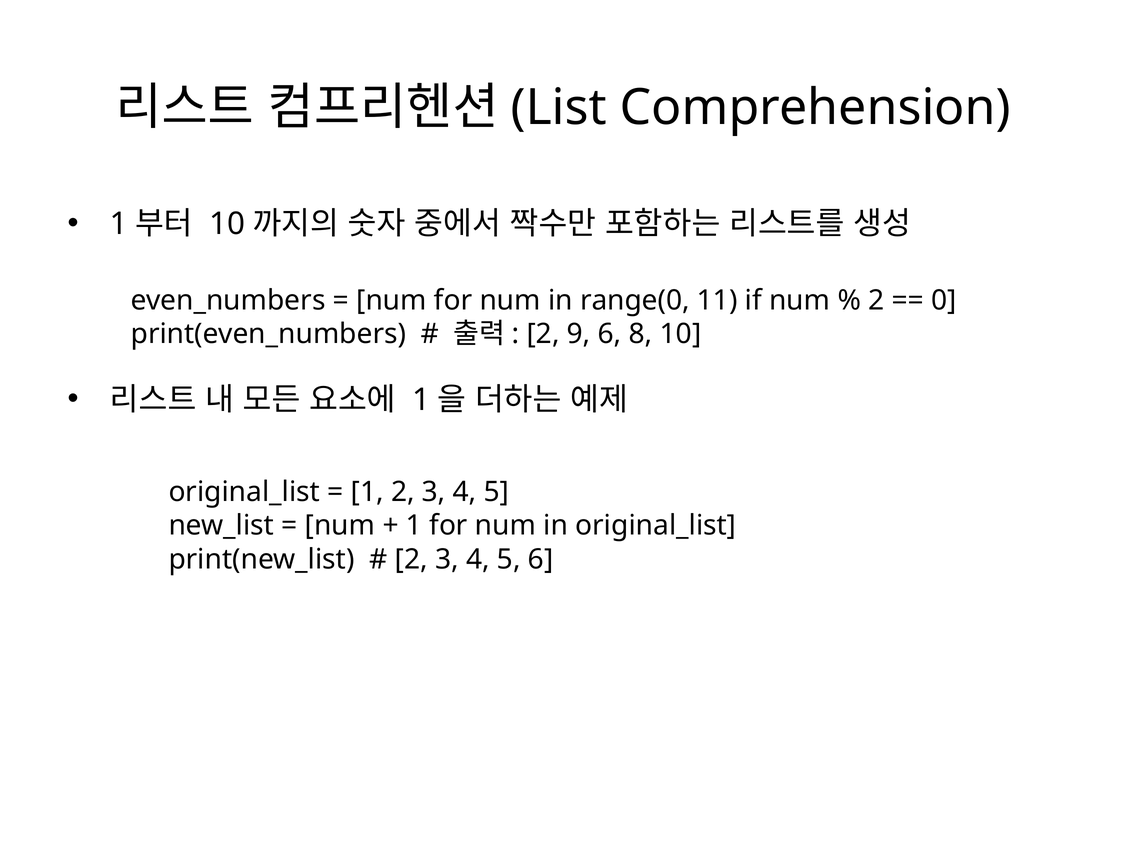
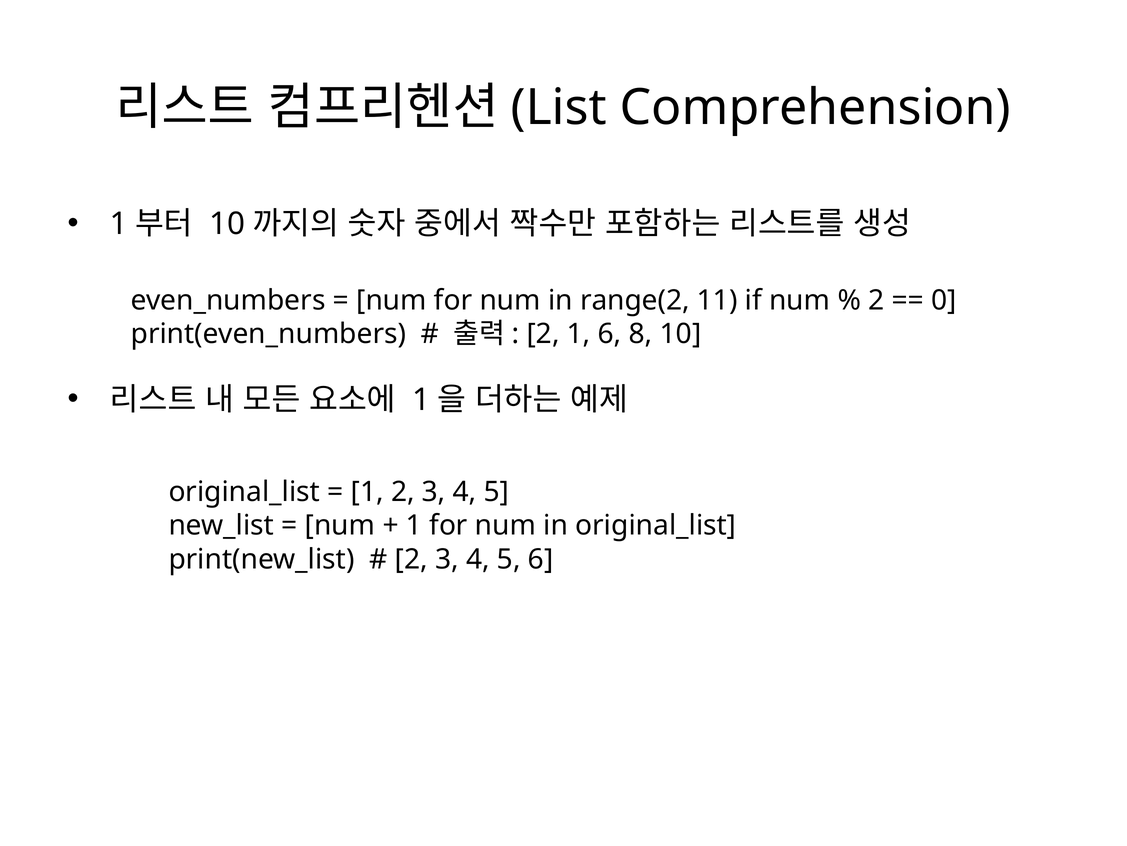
range(0: range(0 -> range(2
2 9: 9 -> 1
